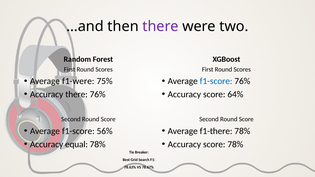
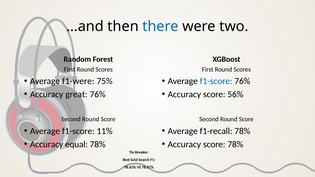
there at (161, 26) colour: purple -> blue
Accuracy there: there -> great
64%: 64% -> 56%
56%: 56% -> 11%
f1-there: f1-there -> f1-recall
